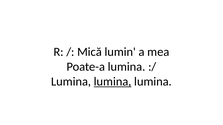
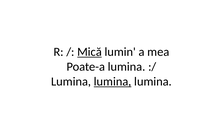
Mică underline: none -> present
